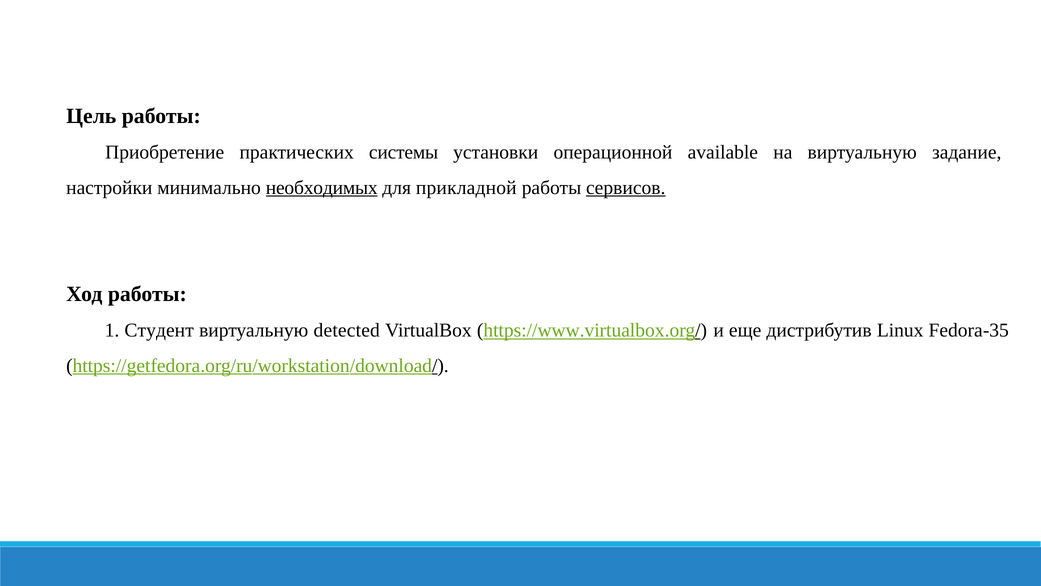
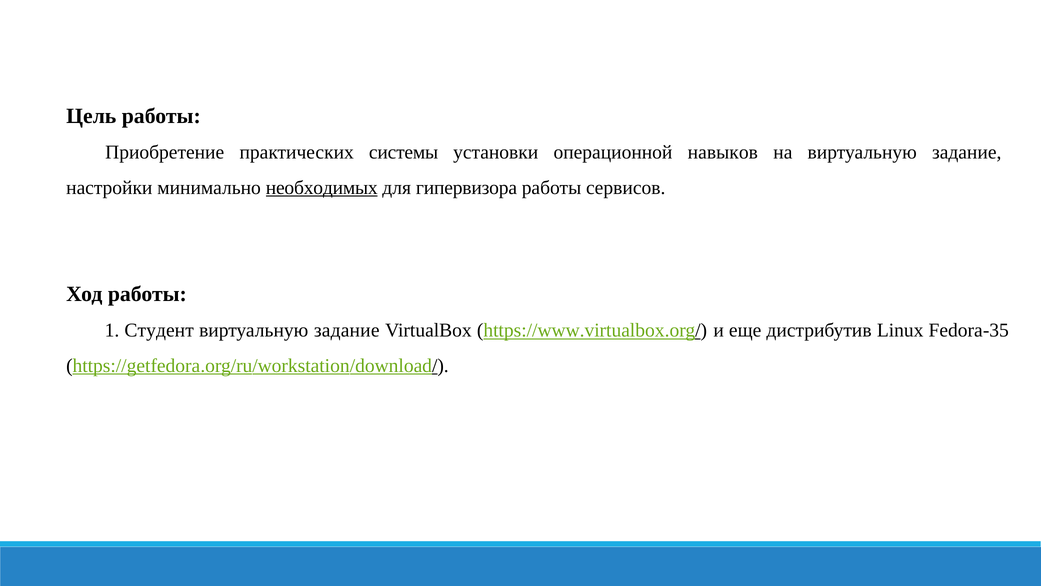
available: available -> навыков
прикладной: прикладной -> гипервизора
сервисов underline: present -> none
detected at (347, 330): detected -> задание
